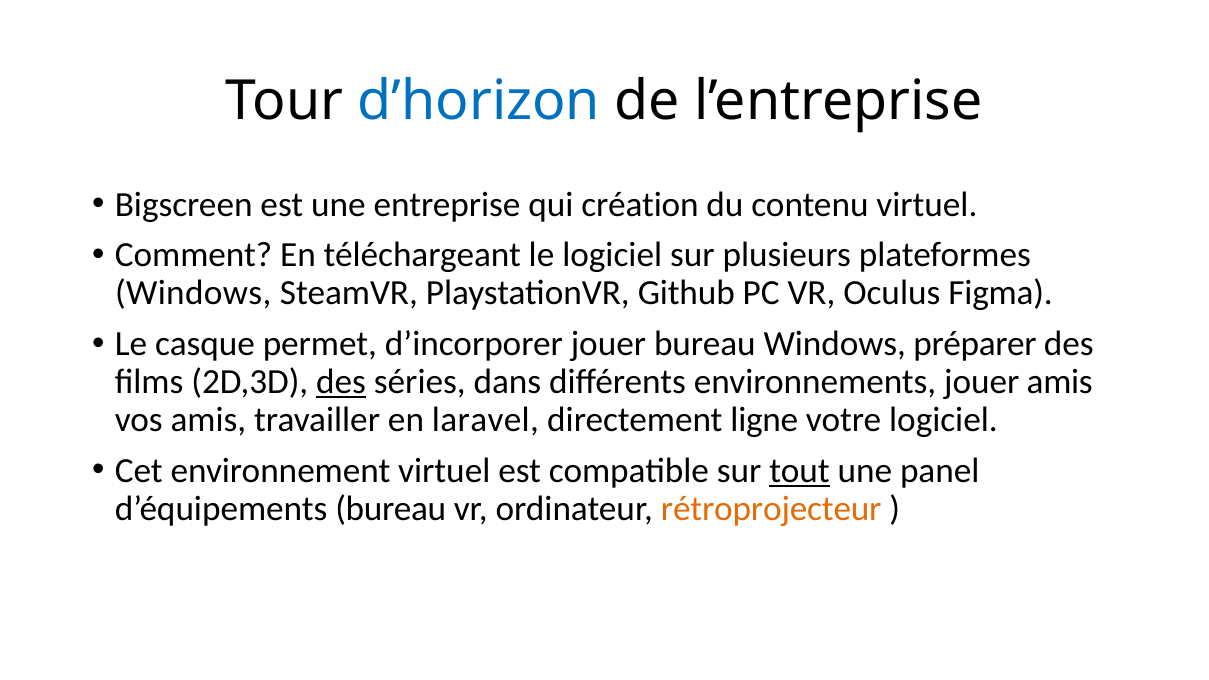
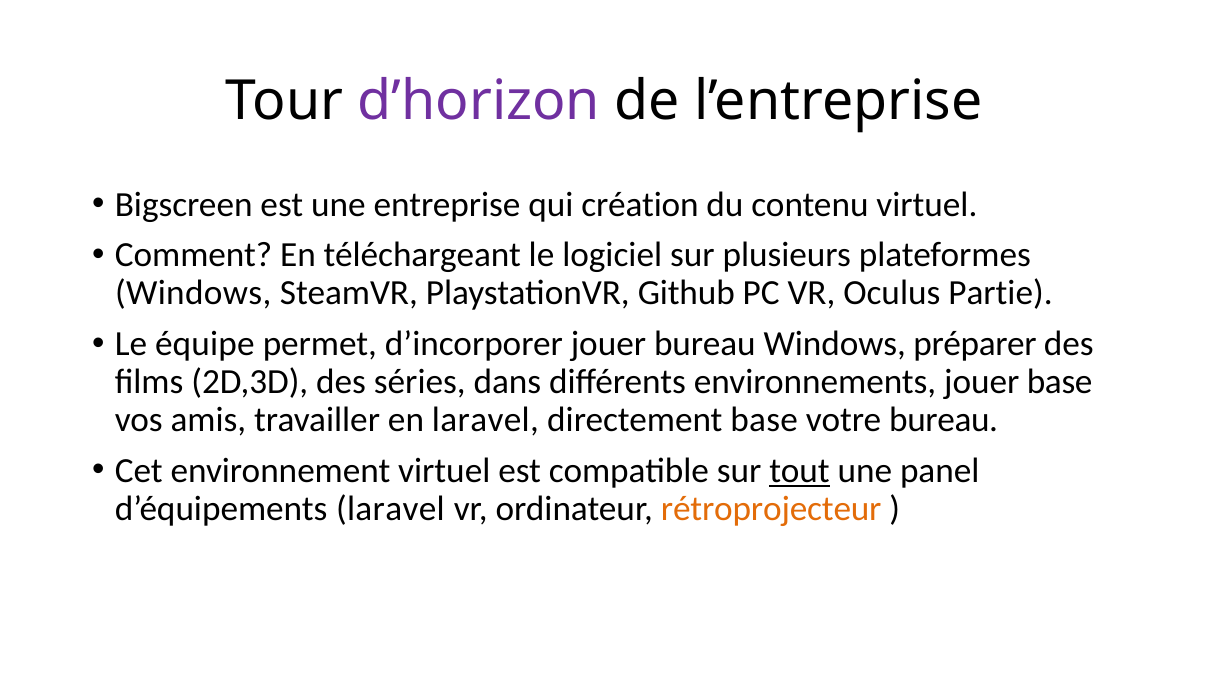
d’horizon colour: blue -> purple
Figma: Figma -> Partie
casque: casque -> équipe
des at (341, 382) underline: present -> none
jouer amis: amis -> base
directement ligne: ligne -> base
votre logiciel: logiciel -> bureau
d’équipements bureau: bureau -> laravel
